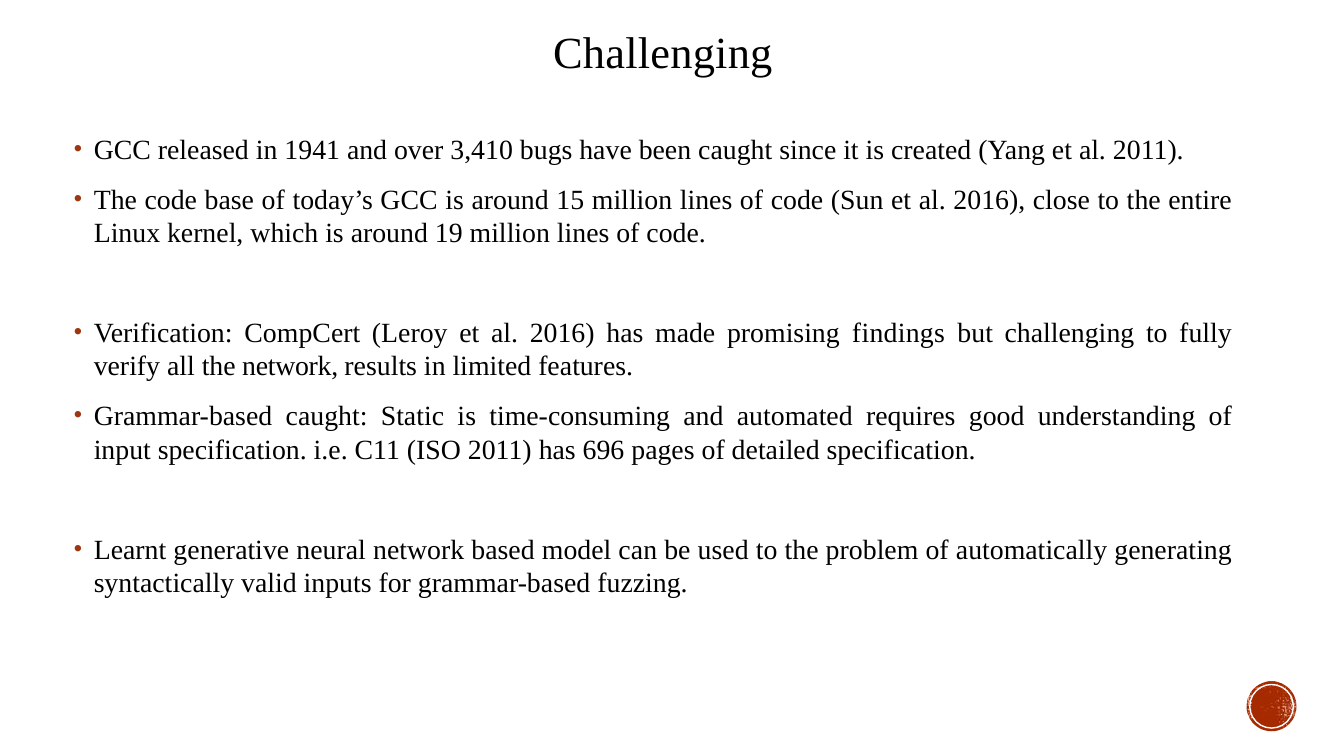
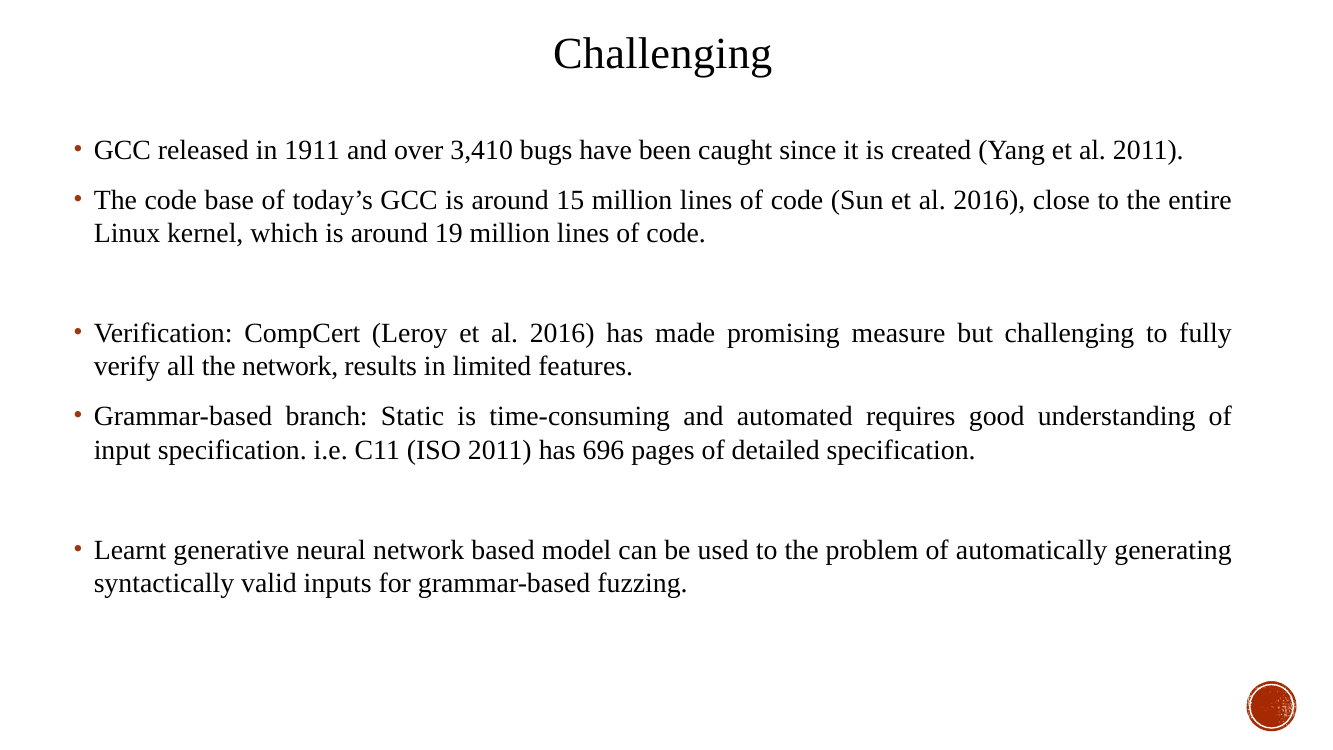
1941: 1941 -> 1911
findings: findings -> measure
Grammar-based caught: caught -> branch
